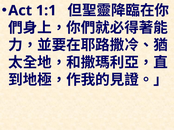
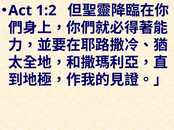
1:1: 1:1 -> 1:2
